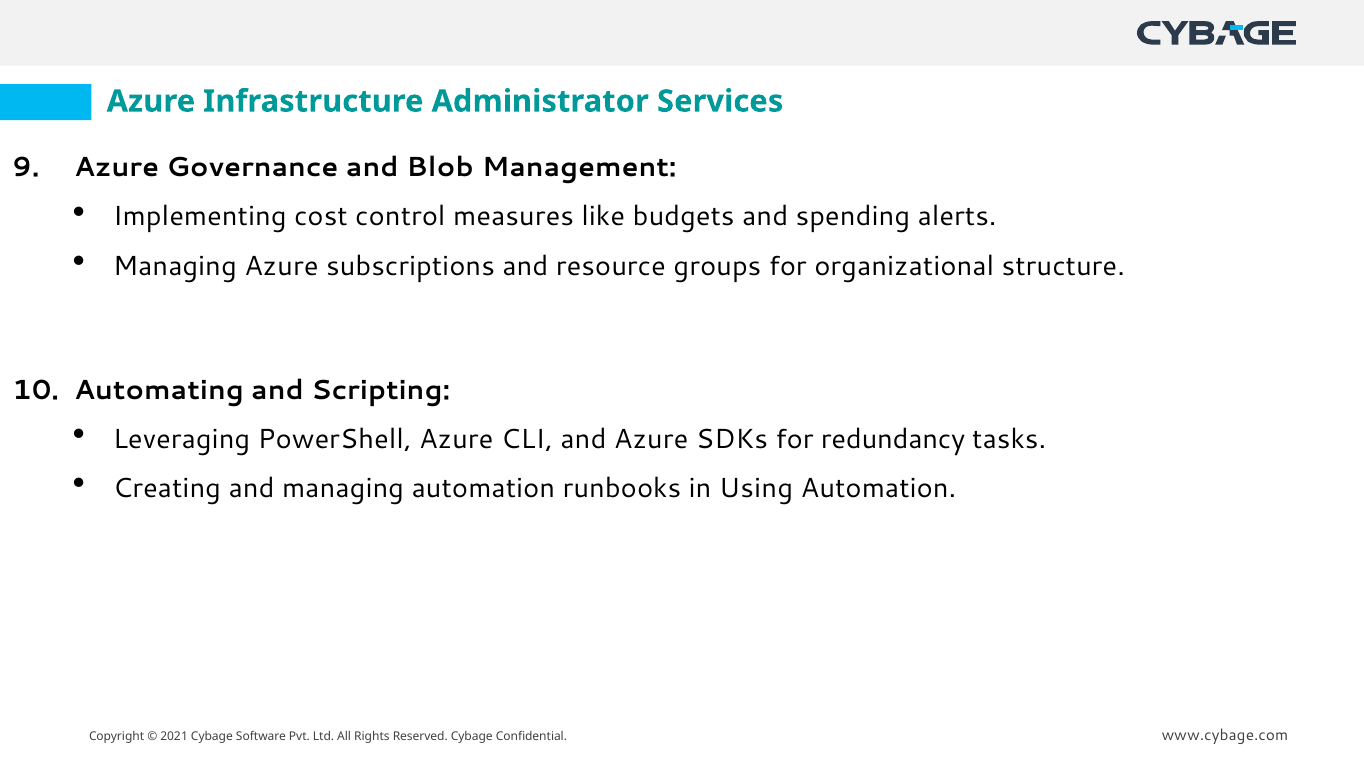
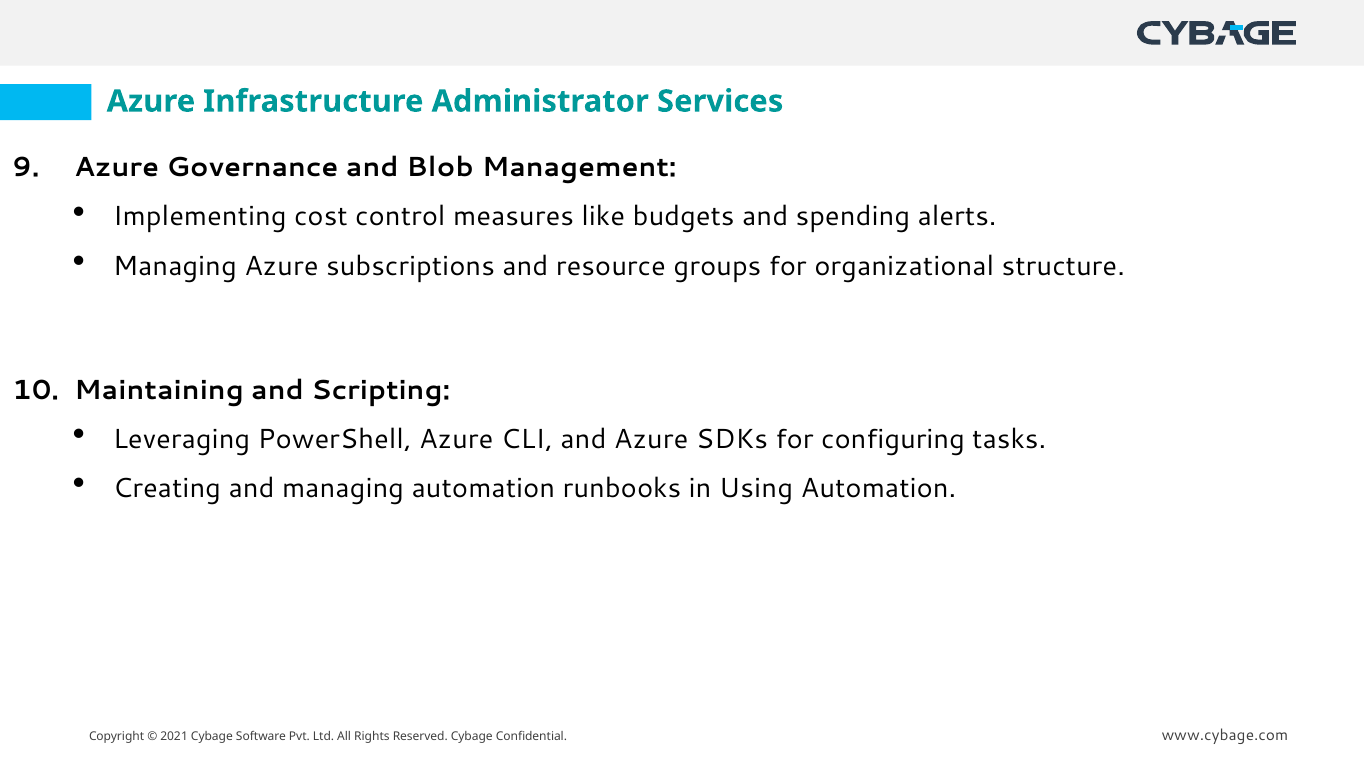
Automating: Automating -> Maintaining
redundancy: redundancy -> configuring
